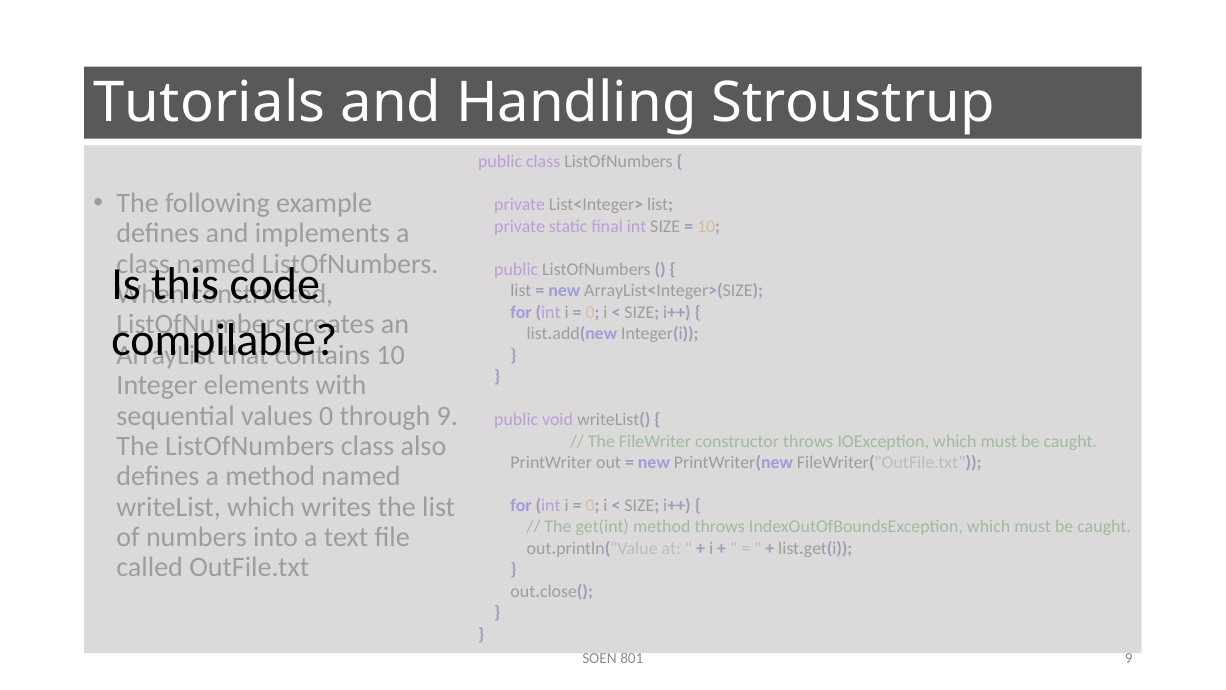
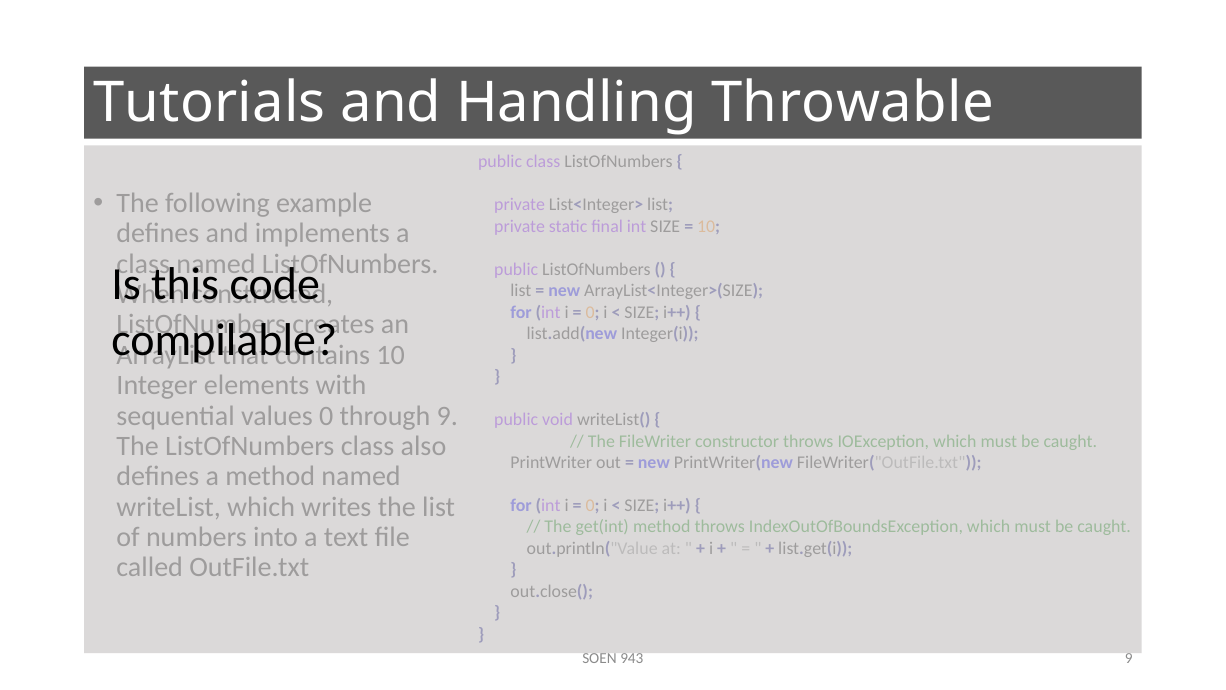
Stroustrup: Stroustrup -> Throwable
801: 801 -> 943
